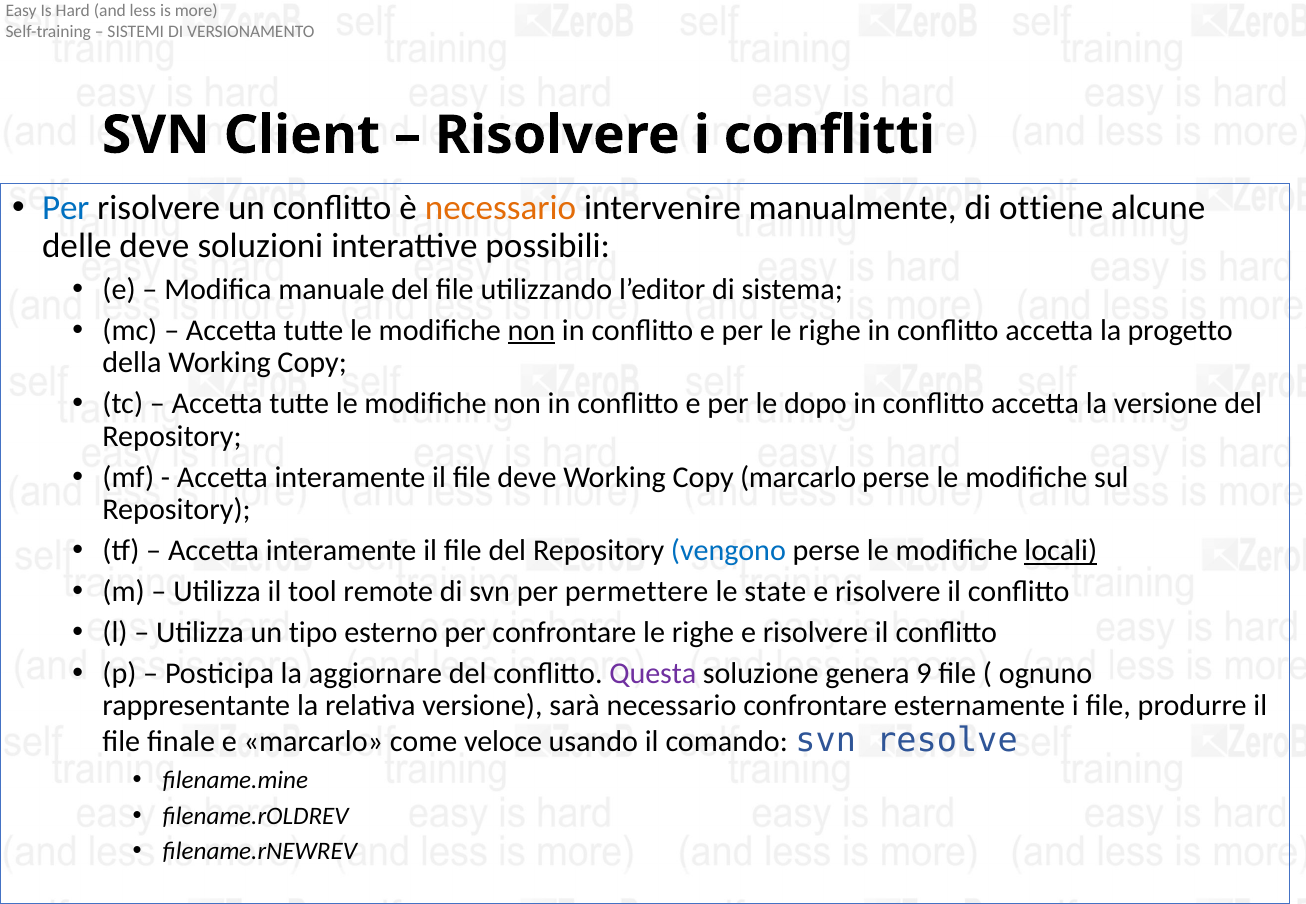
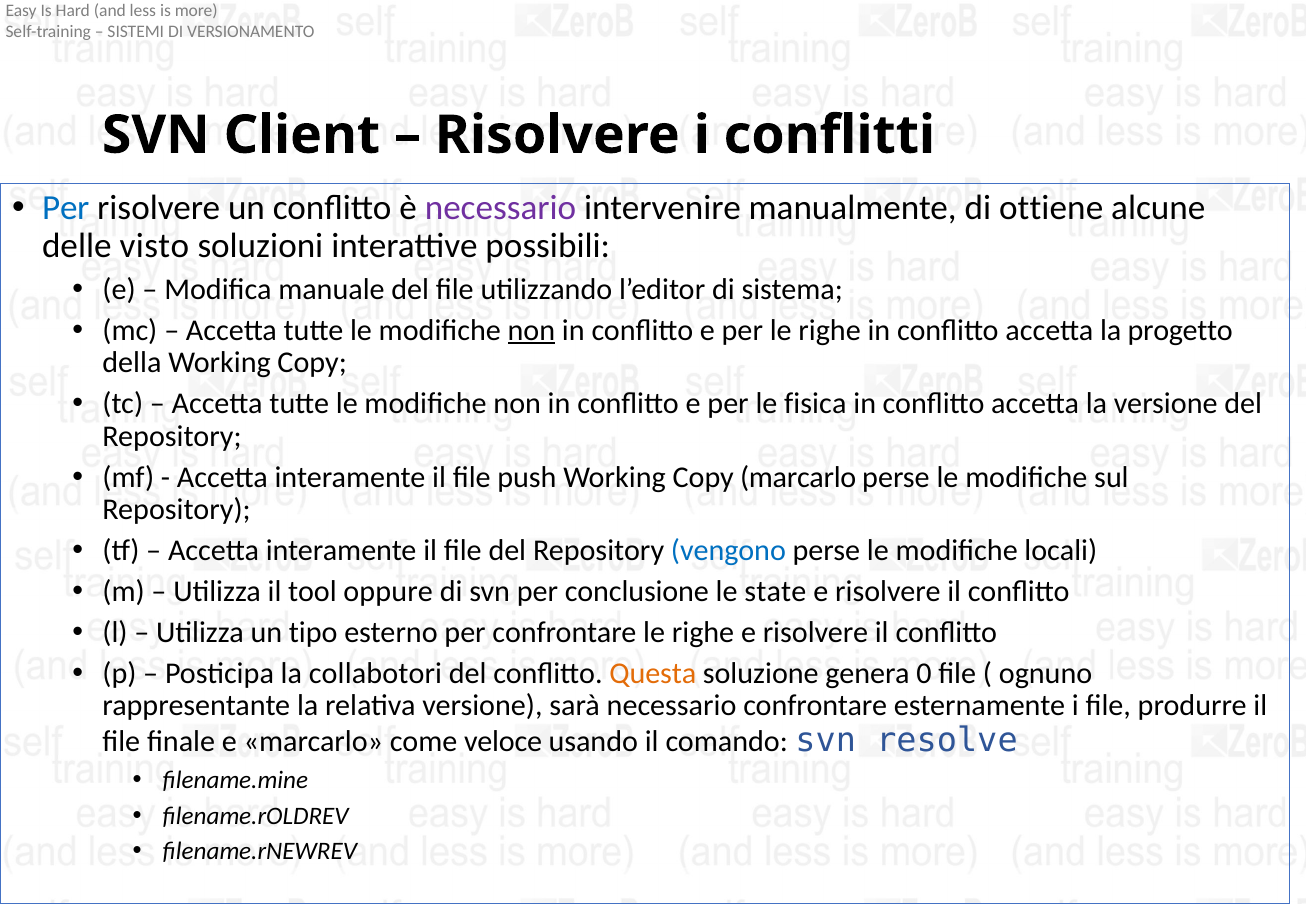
necessario at (501, 208) colour: orange -> purple
delle deve: deve -> visto
dopo: dopo -> fisica
file deve: deve -> push
locali underline: present -> none
remote: remote -> oppure
permettere: permettere -> conclusione
aggiornare: aggiornare -> collabotori
Questa colour: purple -> orange
9: 9 -> 0
